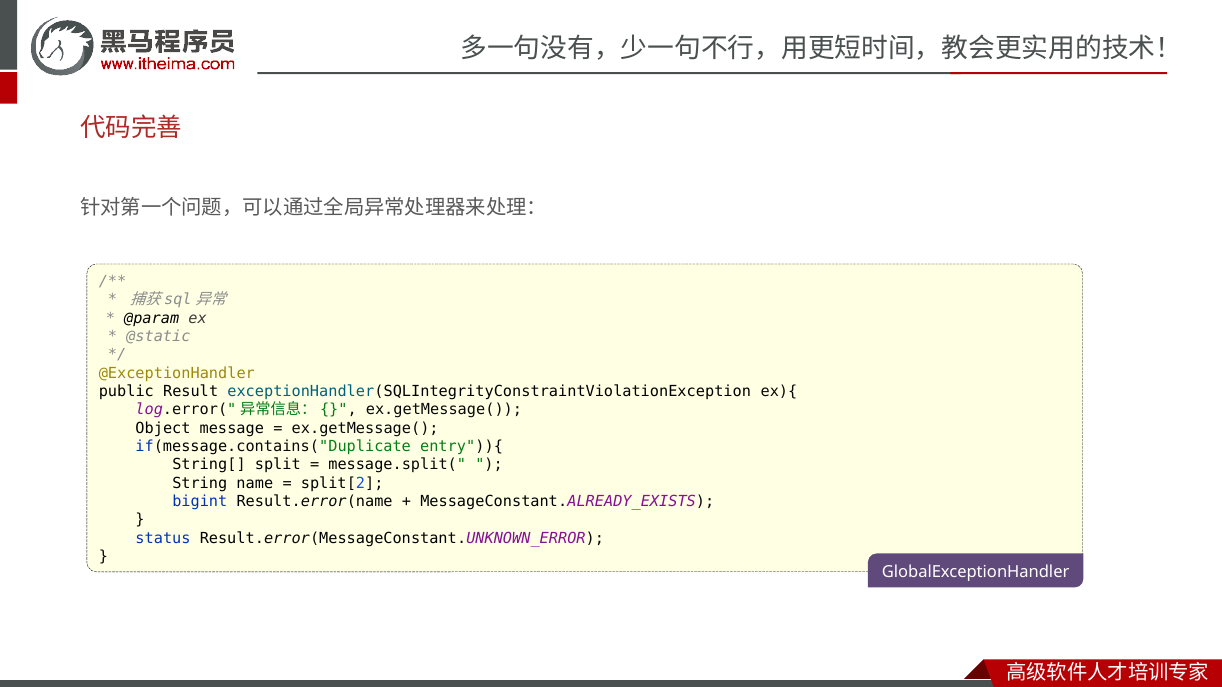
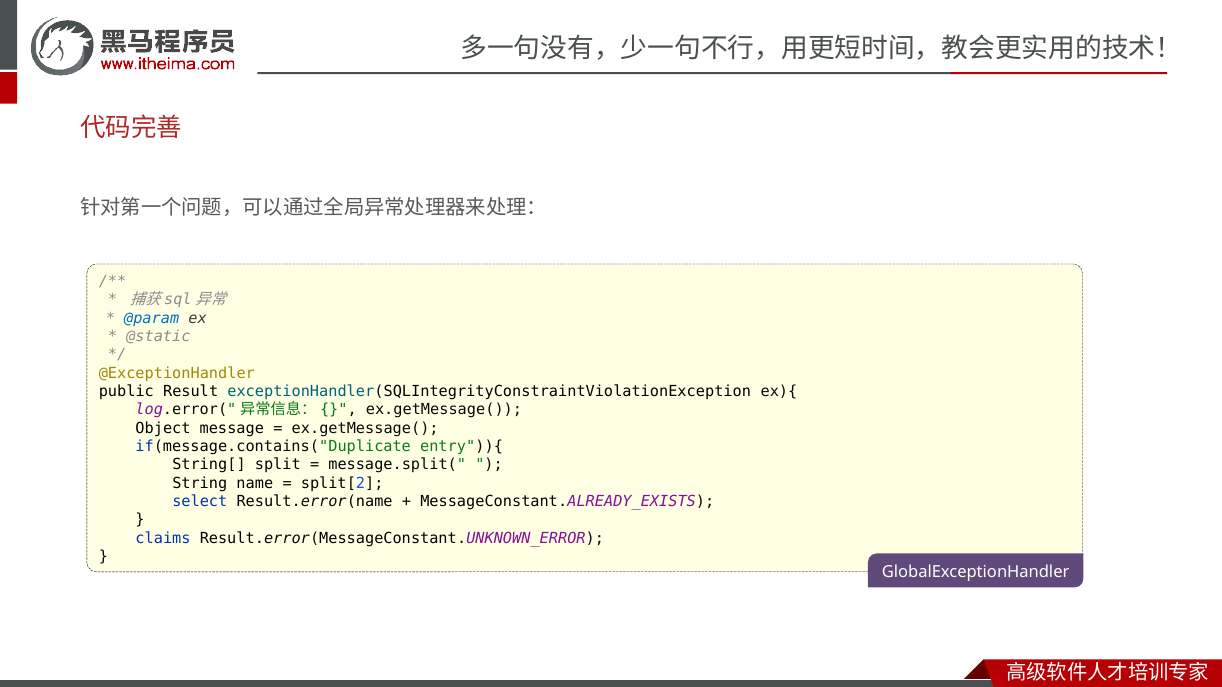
@param colour: black -> blue
bigint: bigint -> select
status: status -> claims
